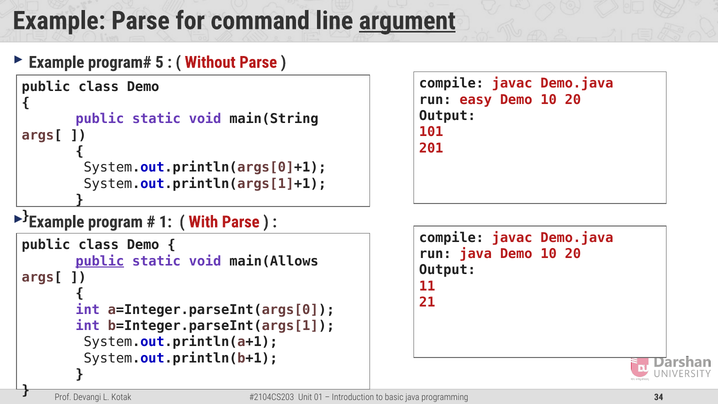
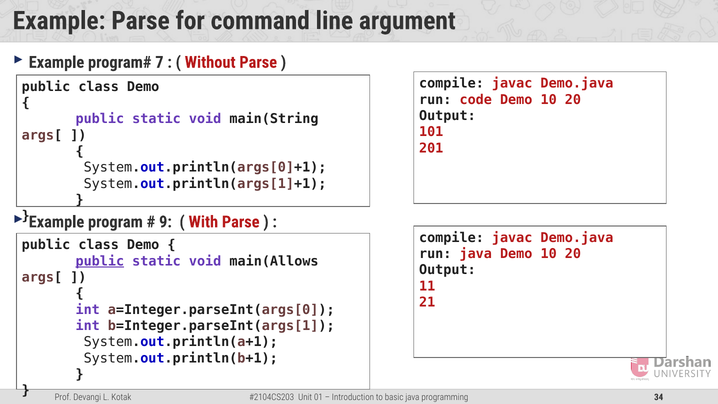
argument underline: present -> none
5: 5 -> 7
easy: easy -> code
1: 1 -> 9
